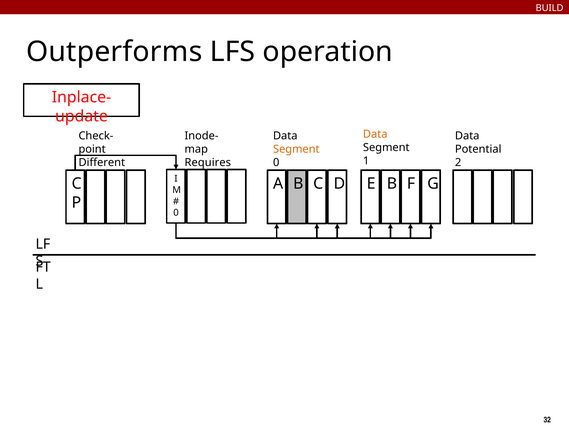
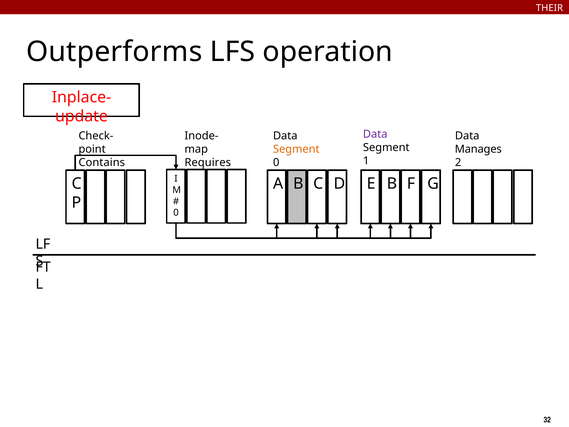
BUILD: BUILD -> THEIR
Data at (375, 134) colour: orange -> purple
Potential: Potential -> Manages
Different: Different -> Contains
